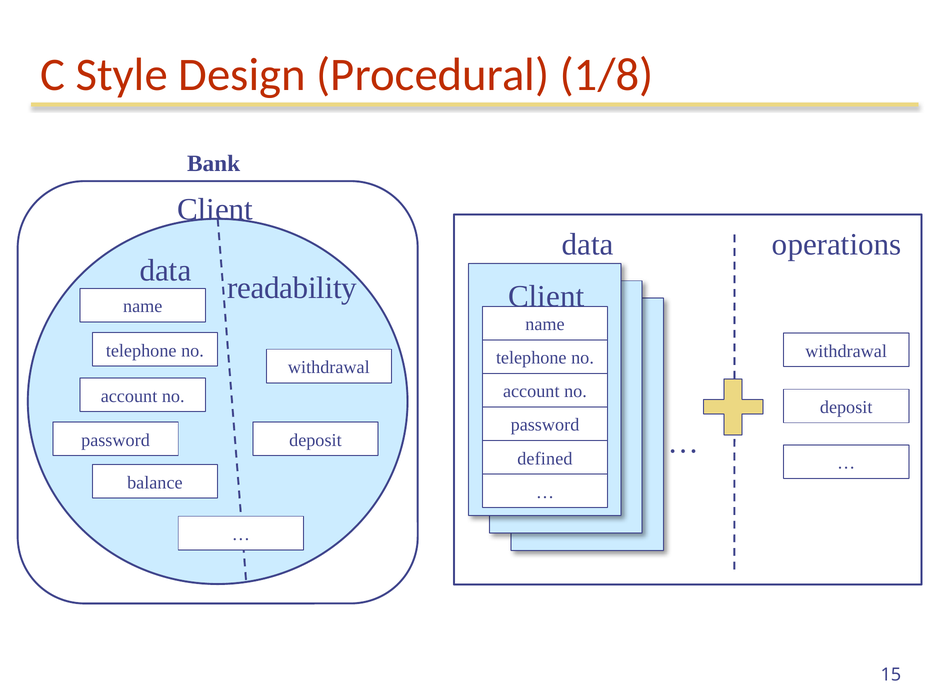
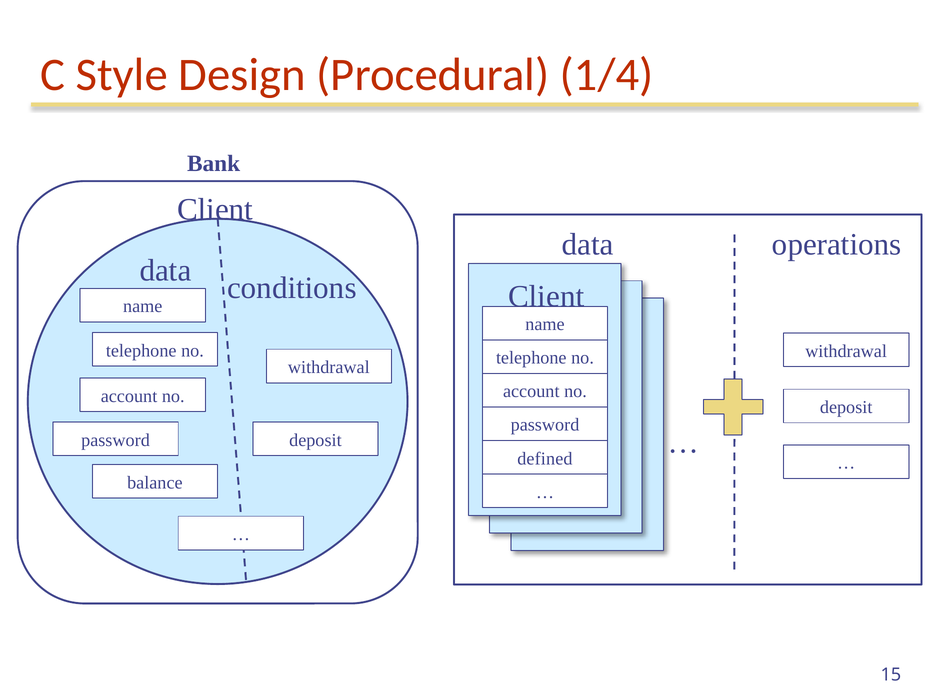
1/8: 1/8 -> 1/4
readability: readability -> conditions
